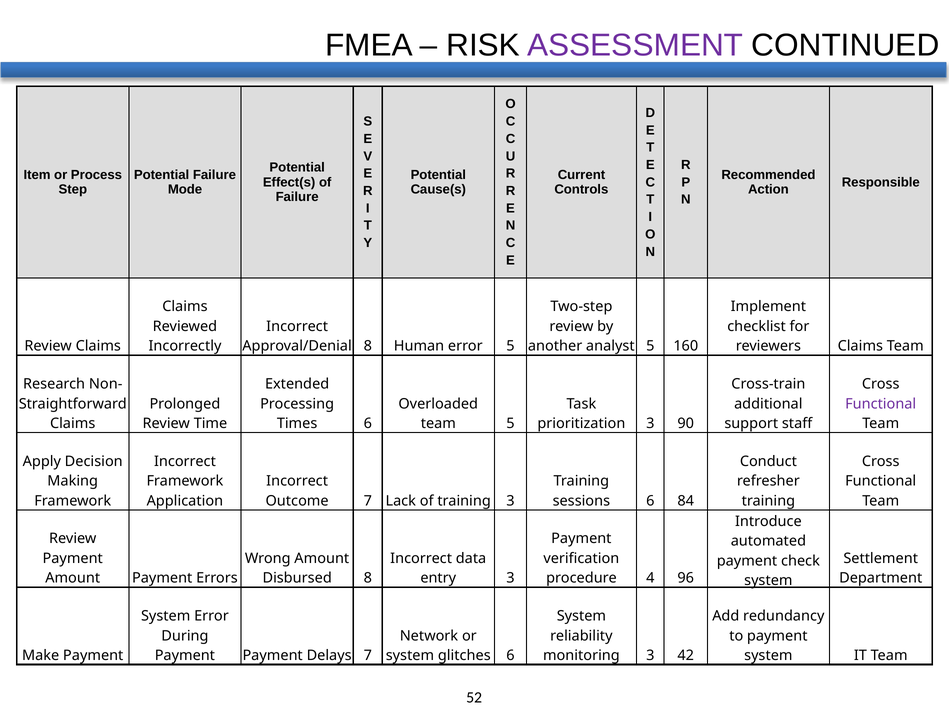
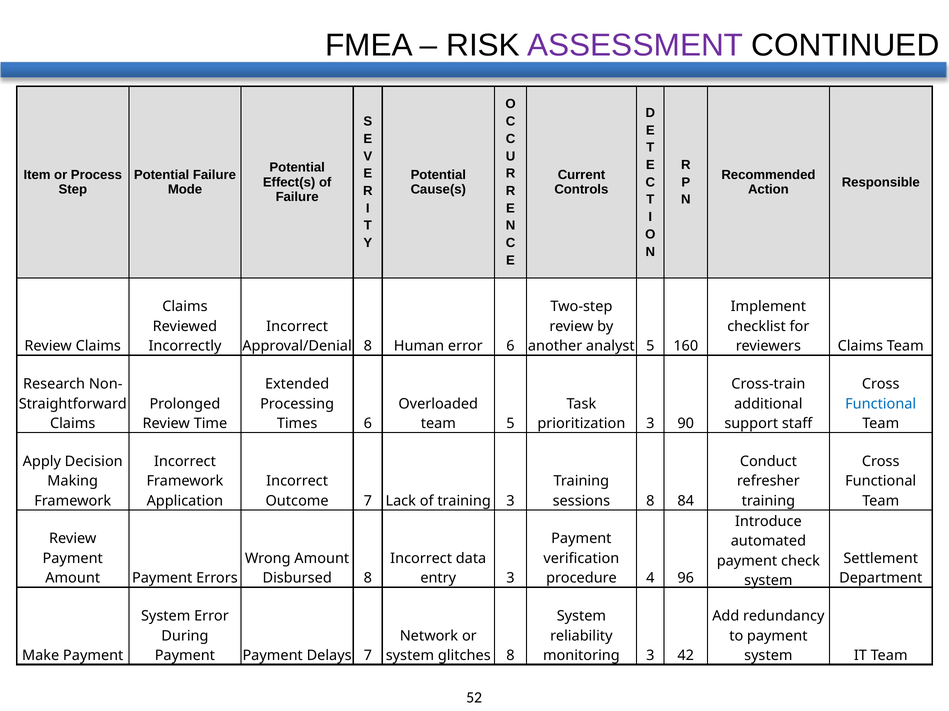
error 5: 5 -> 6
Functional at (881, 404) colour: purple -> blue
sessions 6: 6 -> 8
glitches 6: 6 -> 8
